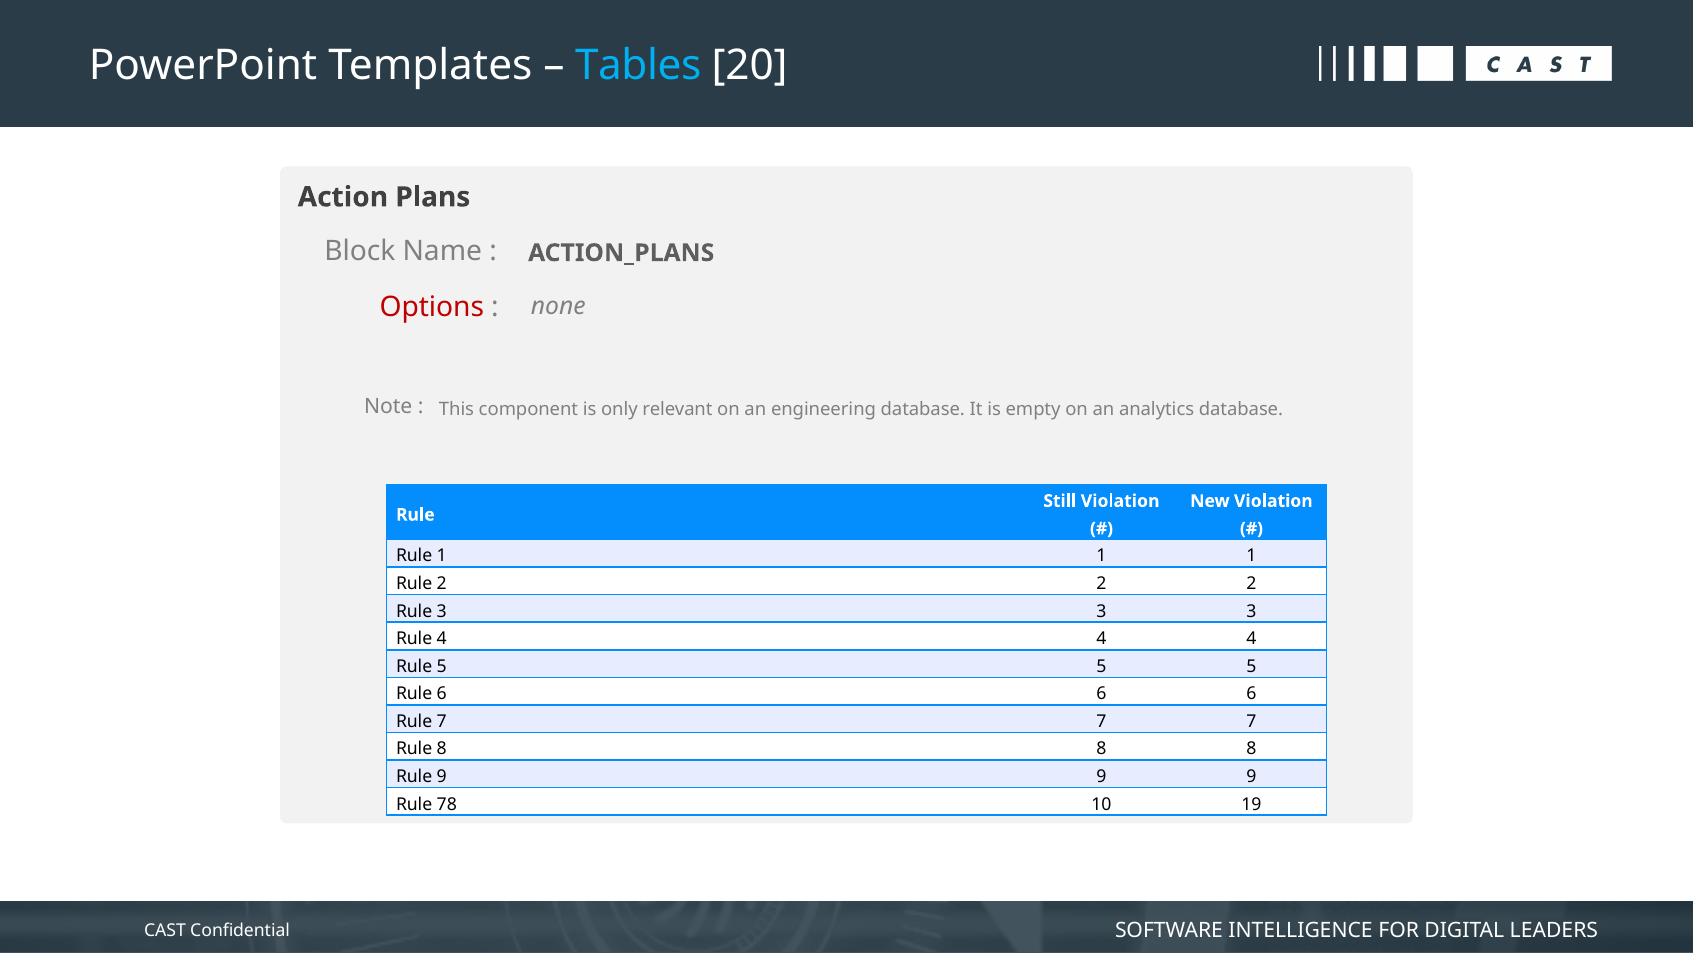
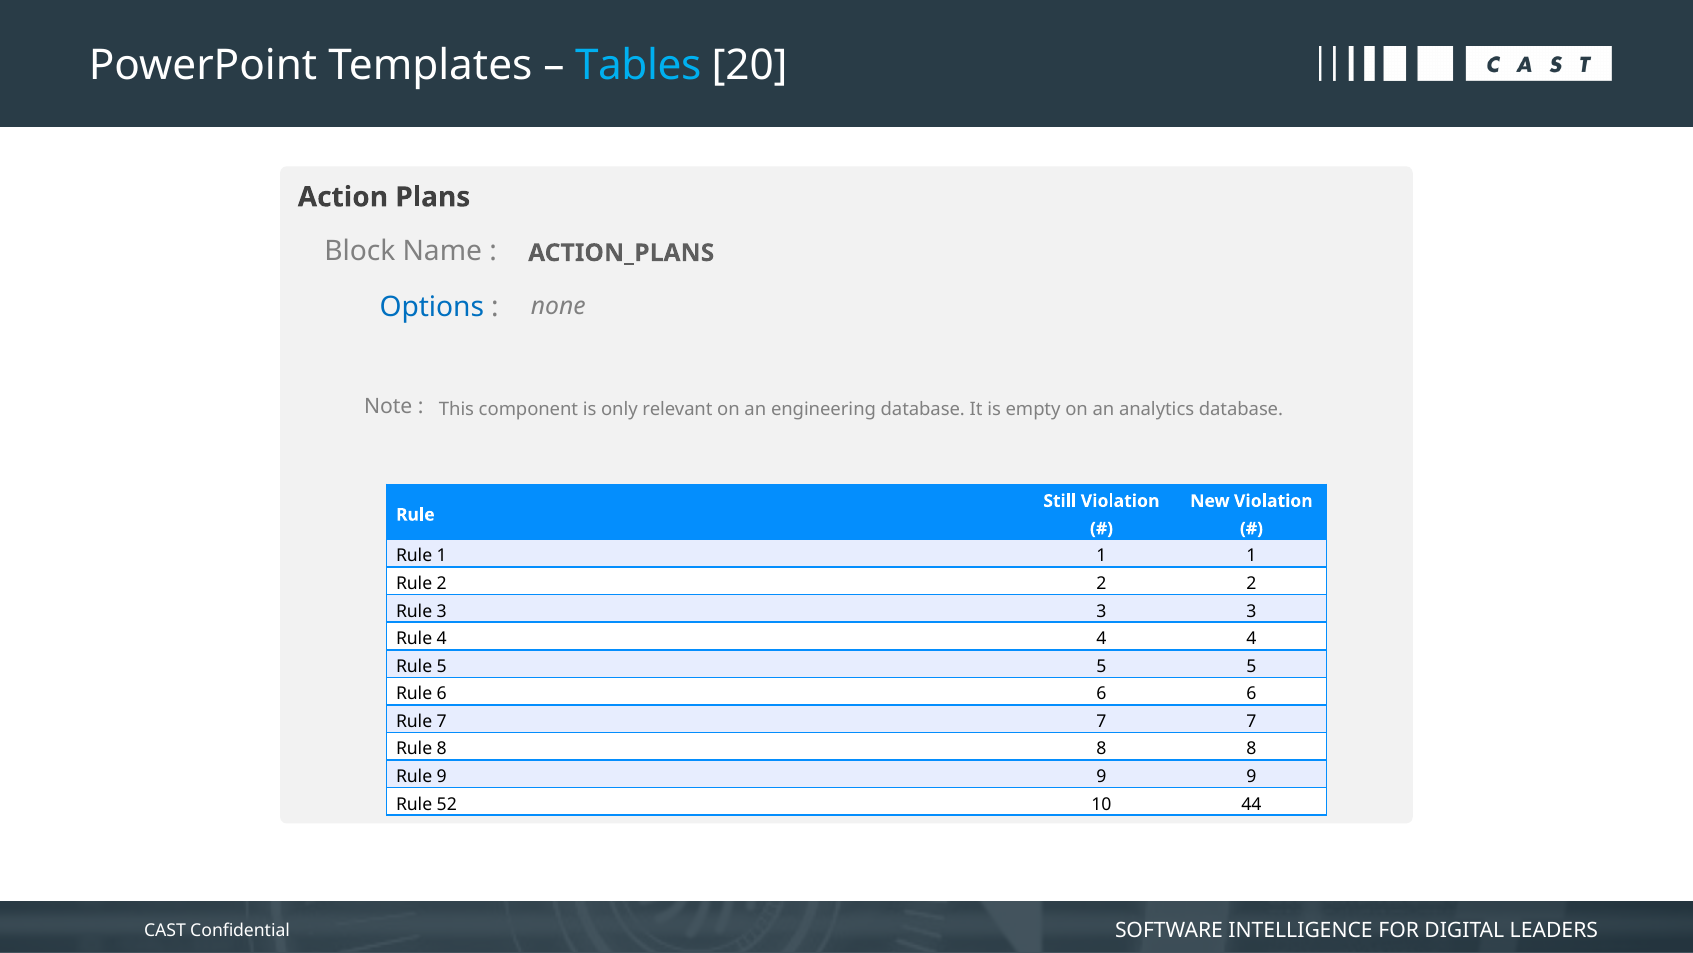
Options colour: red -> blue
78: 78 -> 52
19: 19 -> 44
